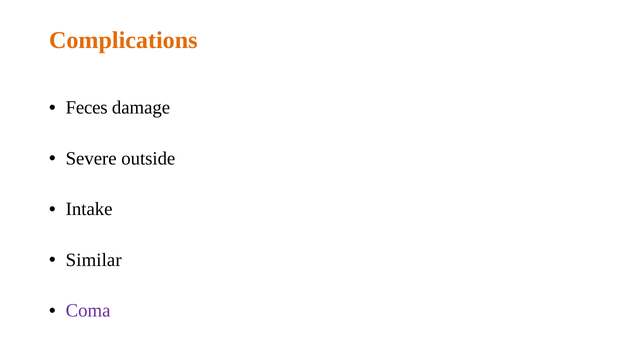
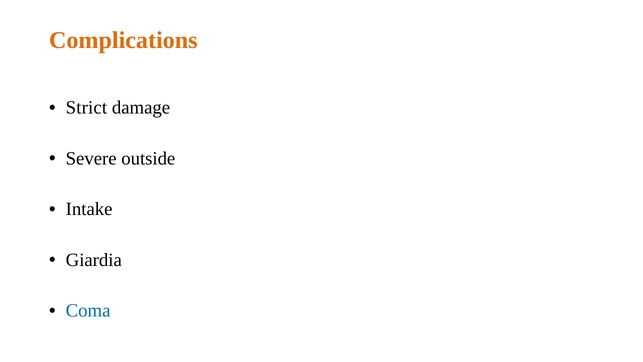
Feces: Feces -> Strict
Similar: Similar -> Giardia
Coma colour: purple -> blue
